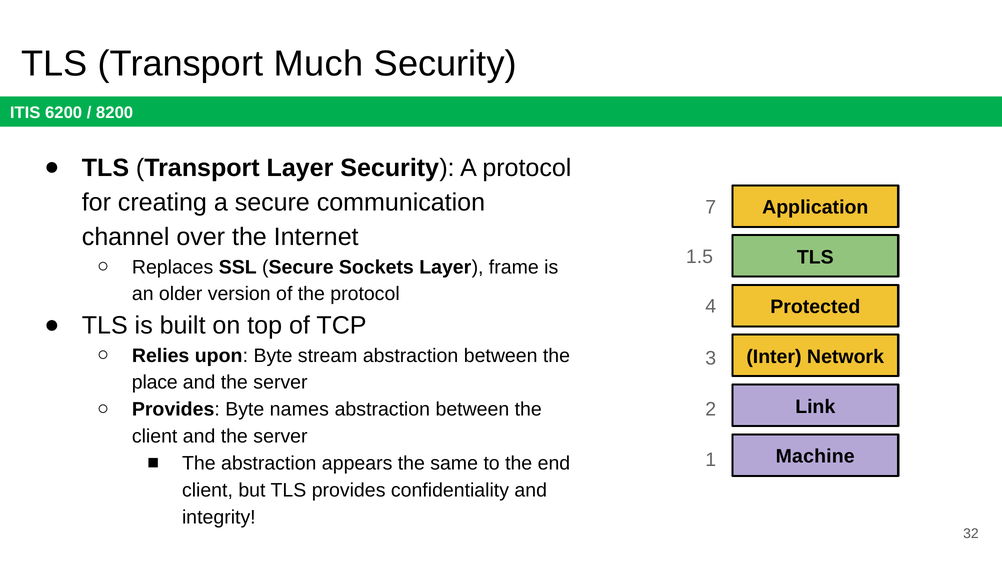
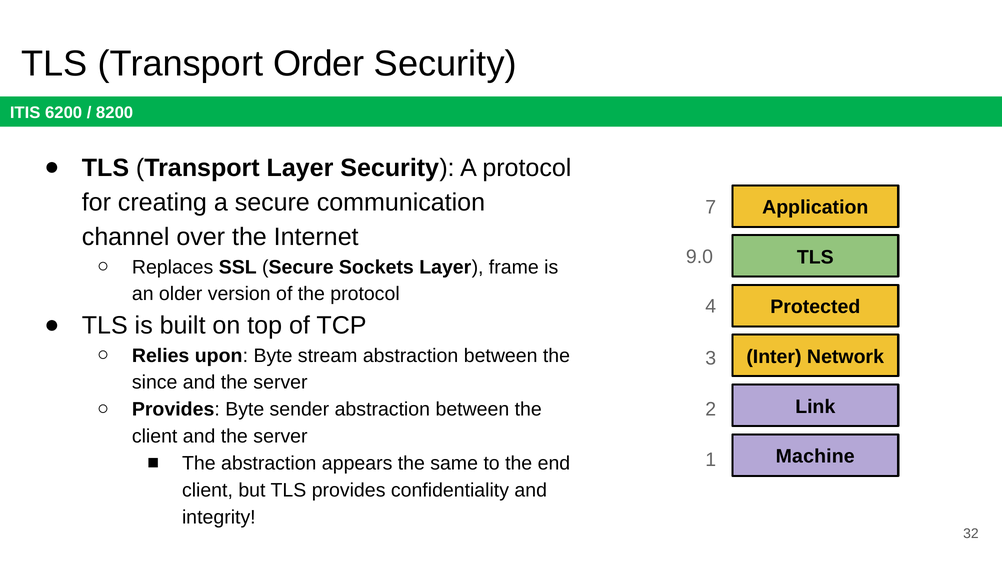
Much: Much -> Order
1.5: 1.5 -> 9.0
place: place -> since
names: names -> sender
